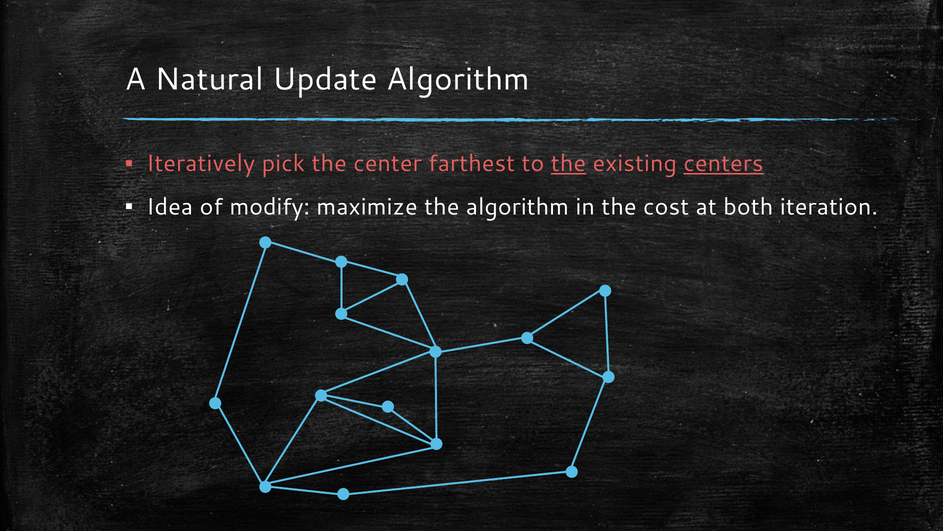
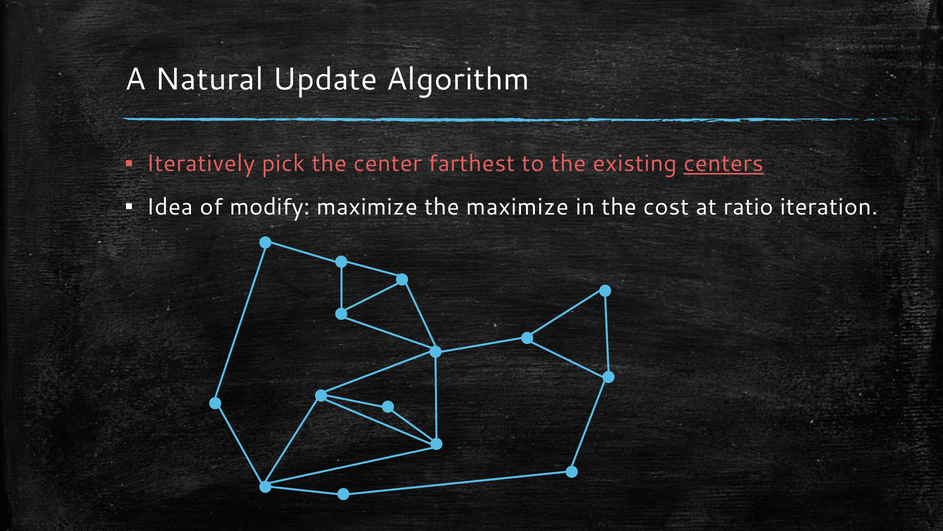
the at (568, 164) underline: present -> none
the algorithm: algorithm -> maximize
both: both -> ratio
